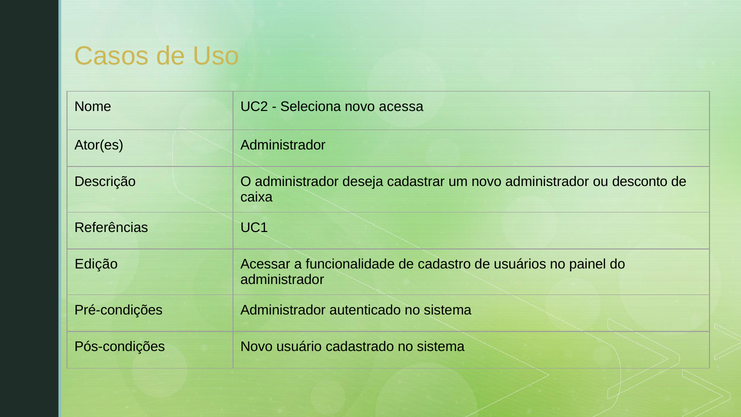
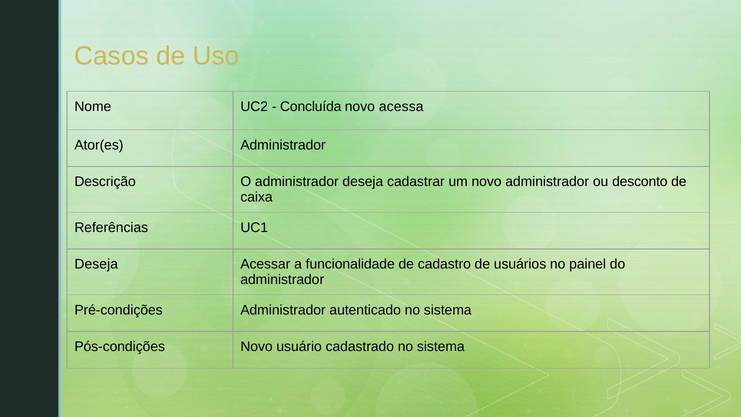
Seleciona: Seleciona -> Concluída
Edição at (96, 264): Edição -> Deseja
